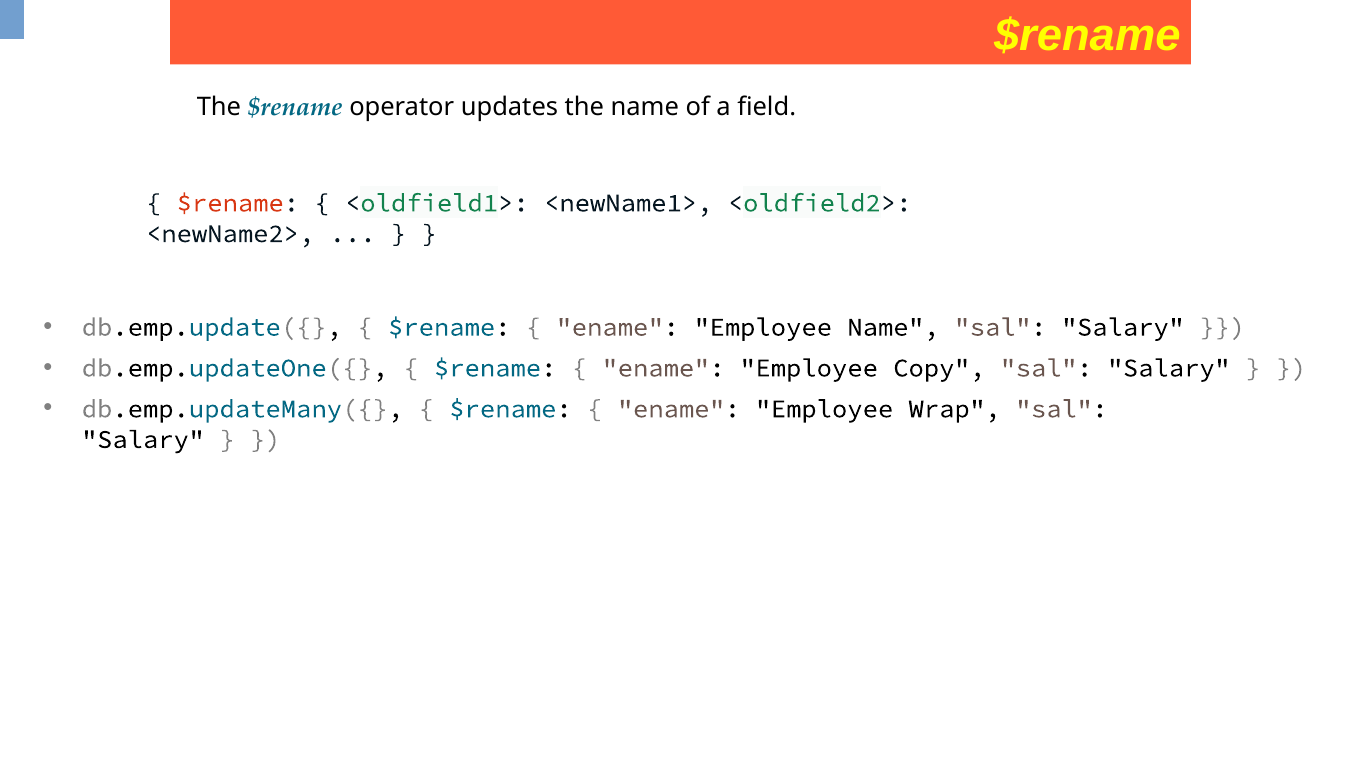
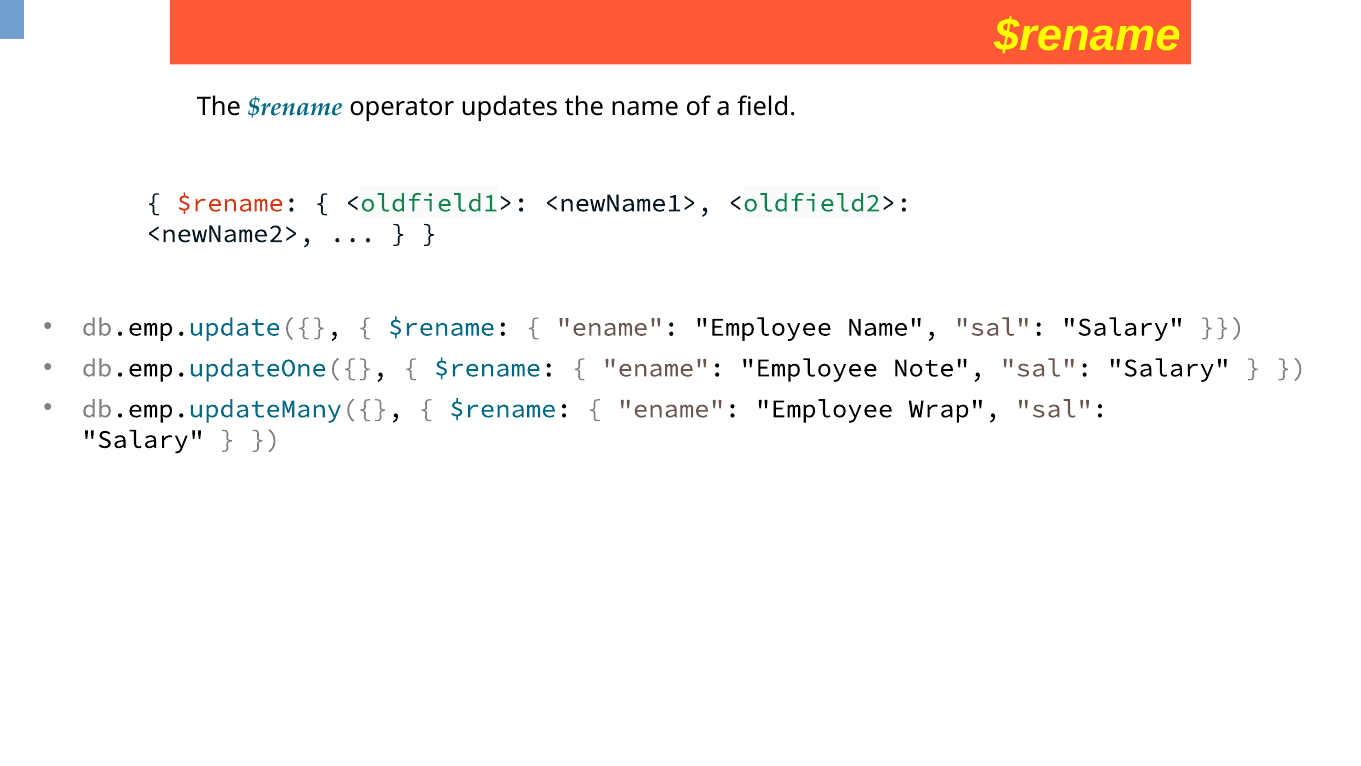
Copy: Copy -> Note
